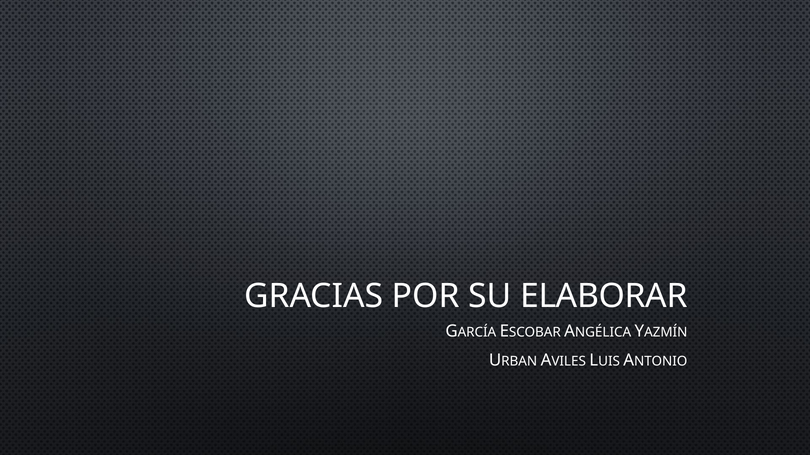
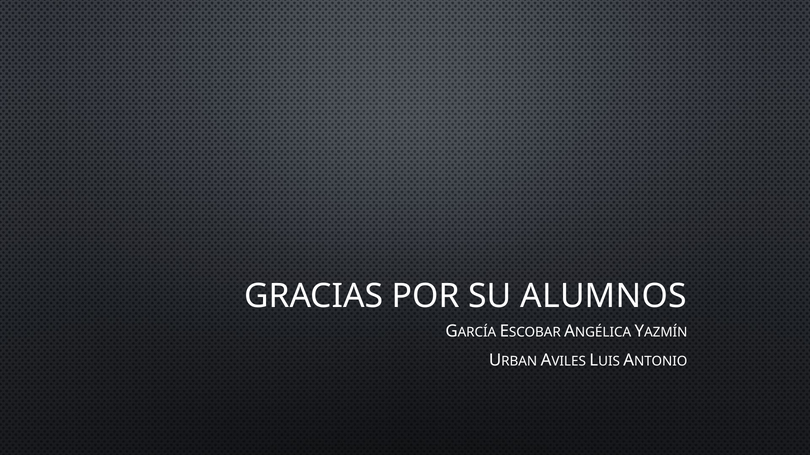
ELABORAR: ELABORAR -> ALUMNOS
